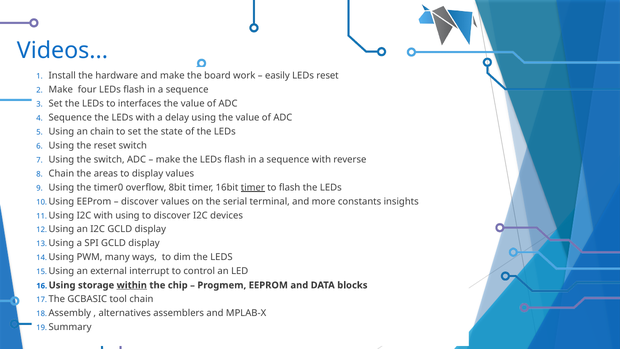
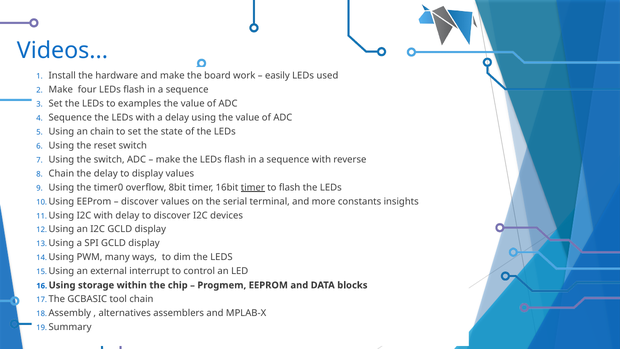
LEDs reset: reset -> used
interfaces: interfaces -> examples
the areas: areas -> delay
with using: using -> delay
within underline: present -> none
